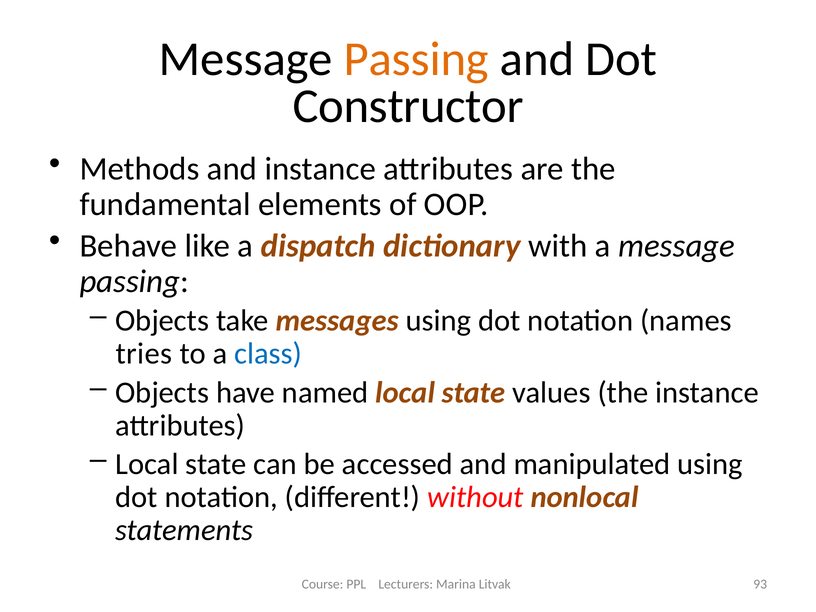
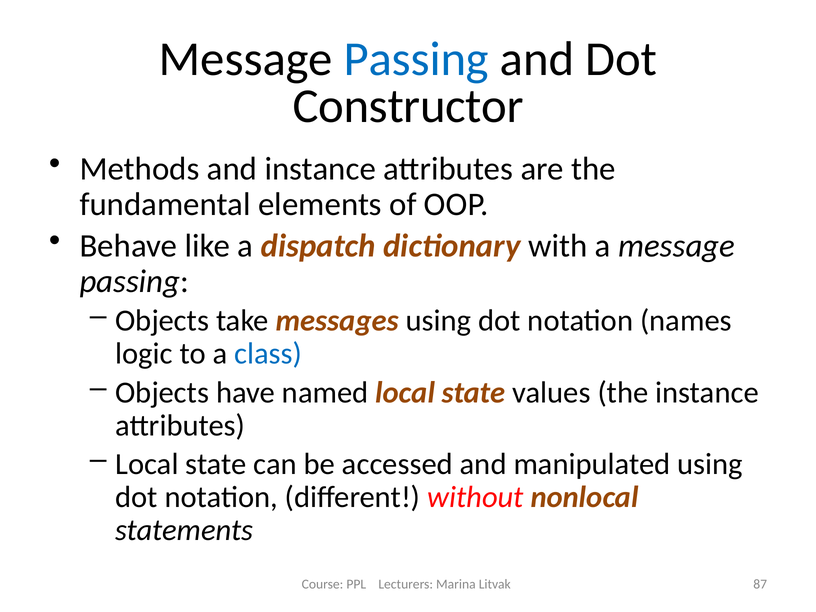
Passing at (416, 59) colour: orange -> blue
tries: tries -> logic
93: 93 -> 87
